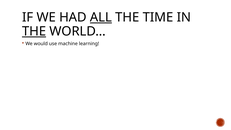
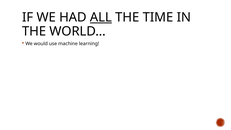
THE at (34, 31) underline: present -> none
